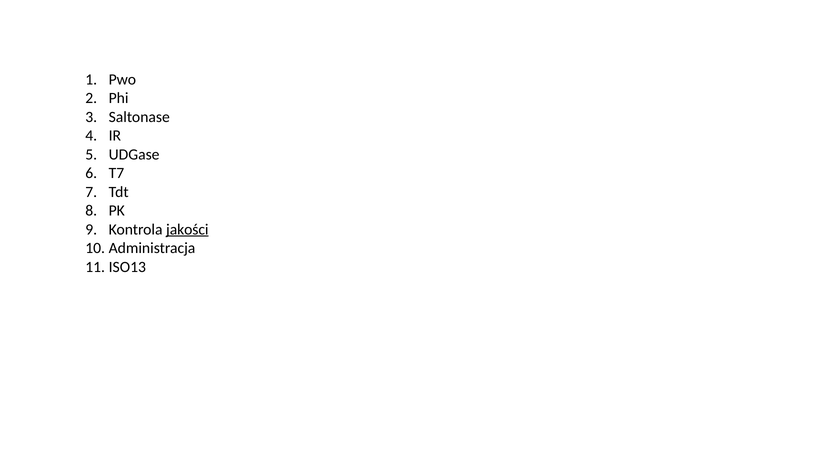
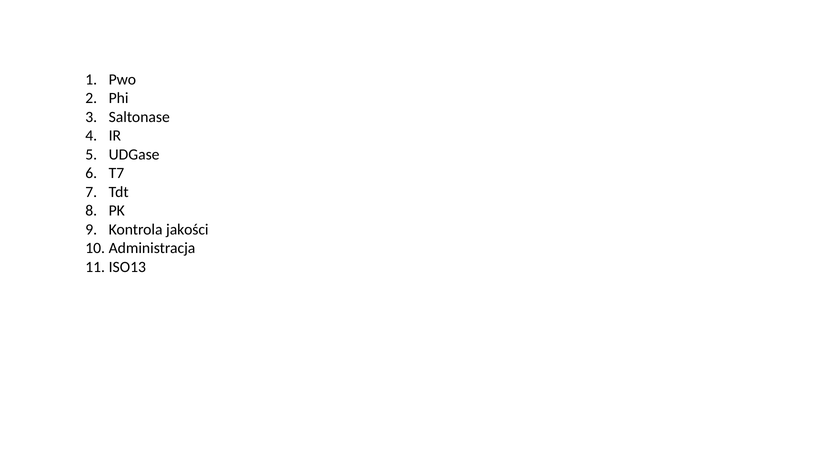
jakości underline: present -> none
